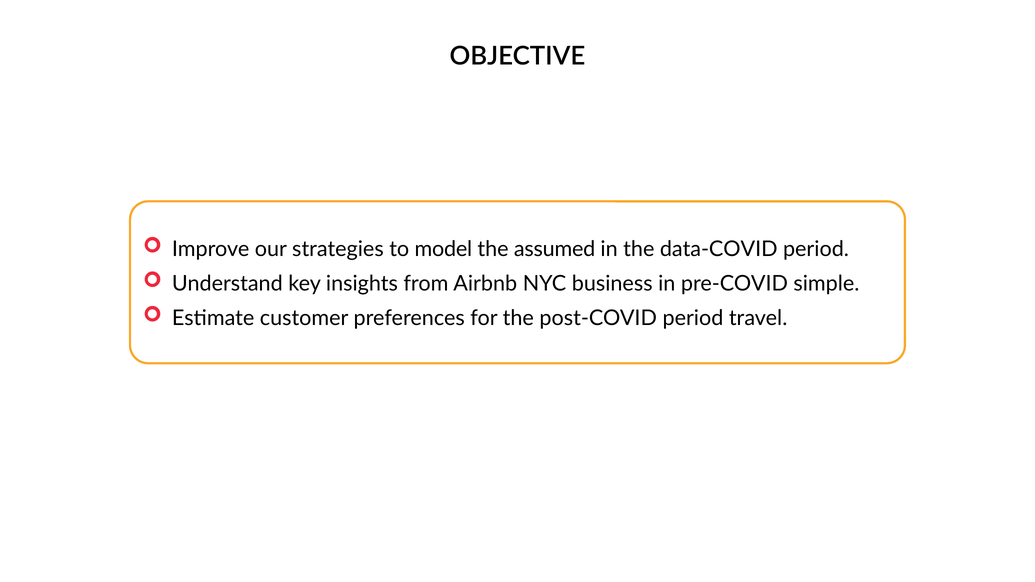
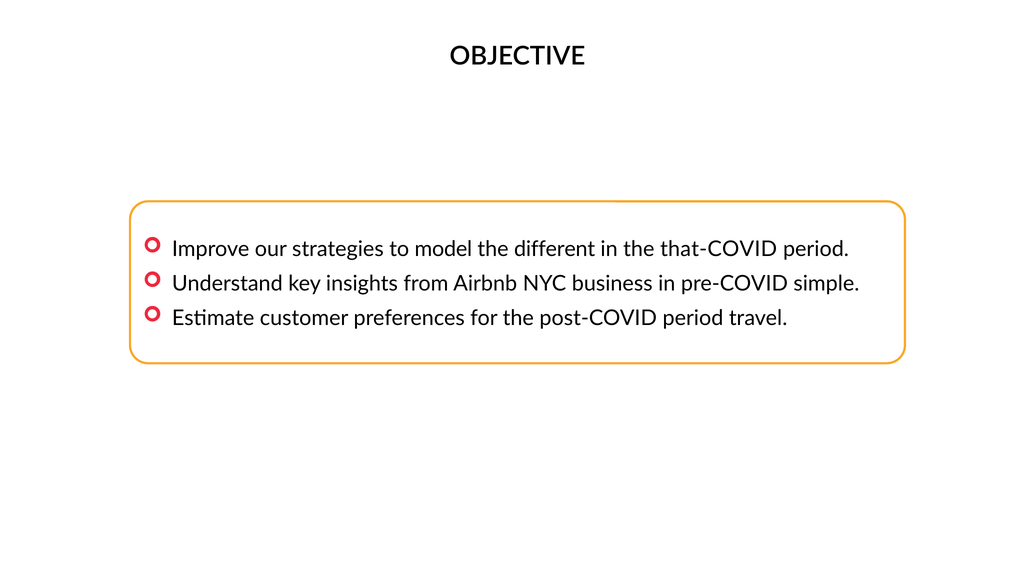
assumed: assumed -> different
data-COVID: data-COVID -> that-COVID
